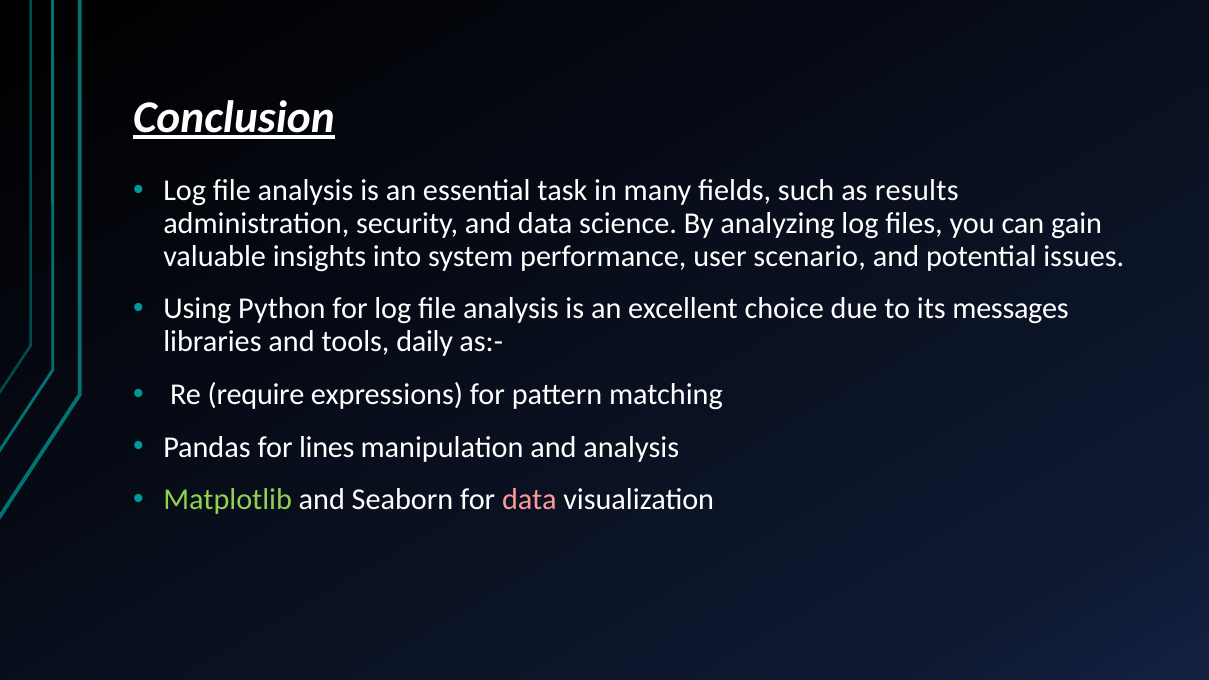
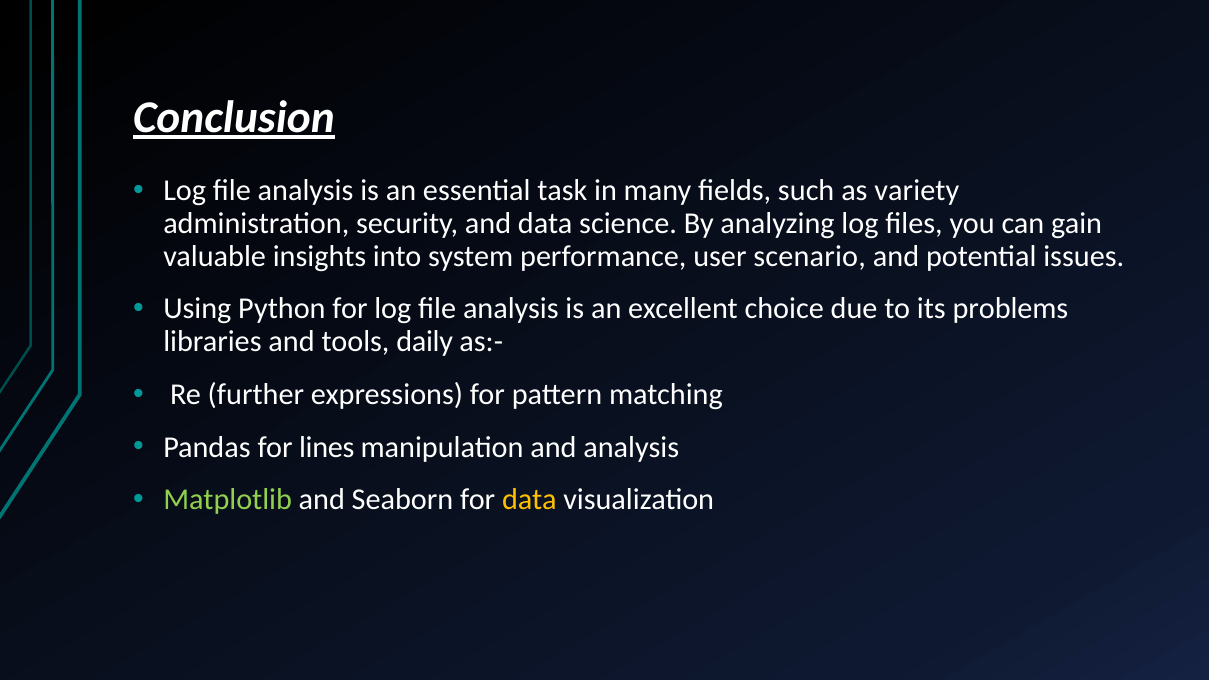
results: results -> variety
messages: messages -> problems
require: require -> further
data at (529, 500) colour: pink -> yellow
